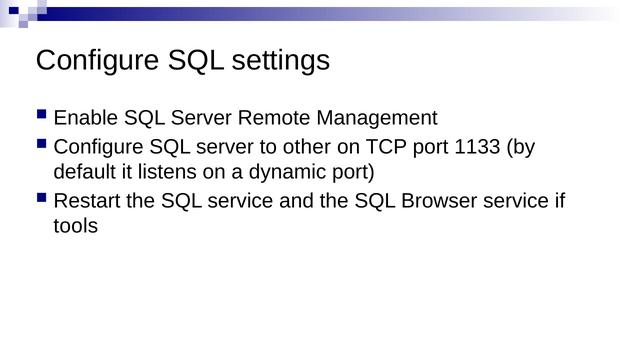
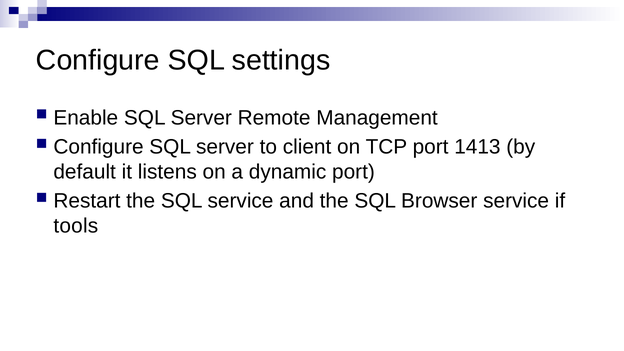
other: other -> client
1133: 1133 -> 1413
